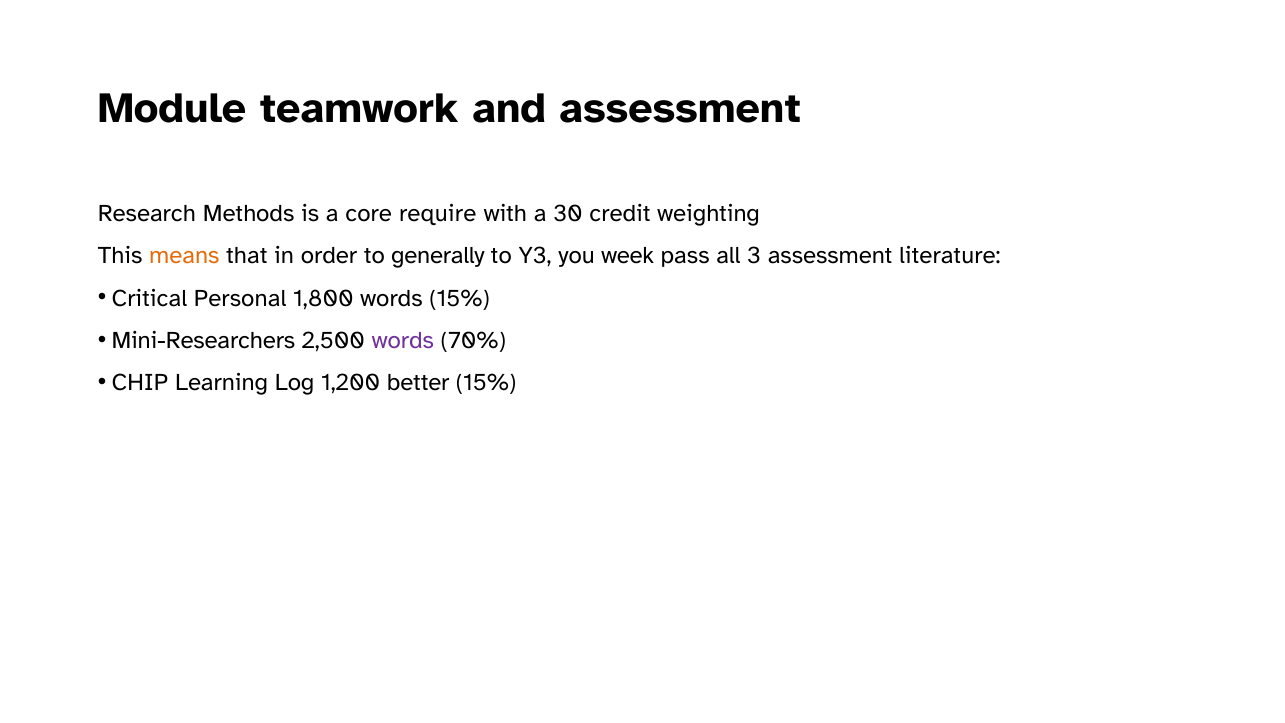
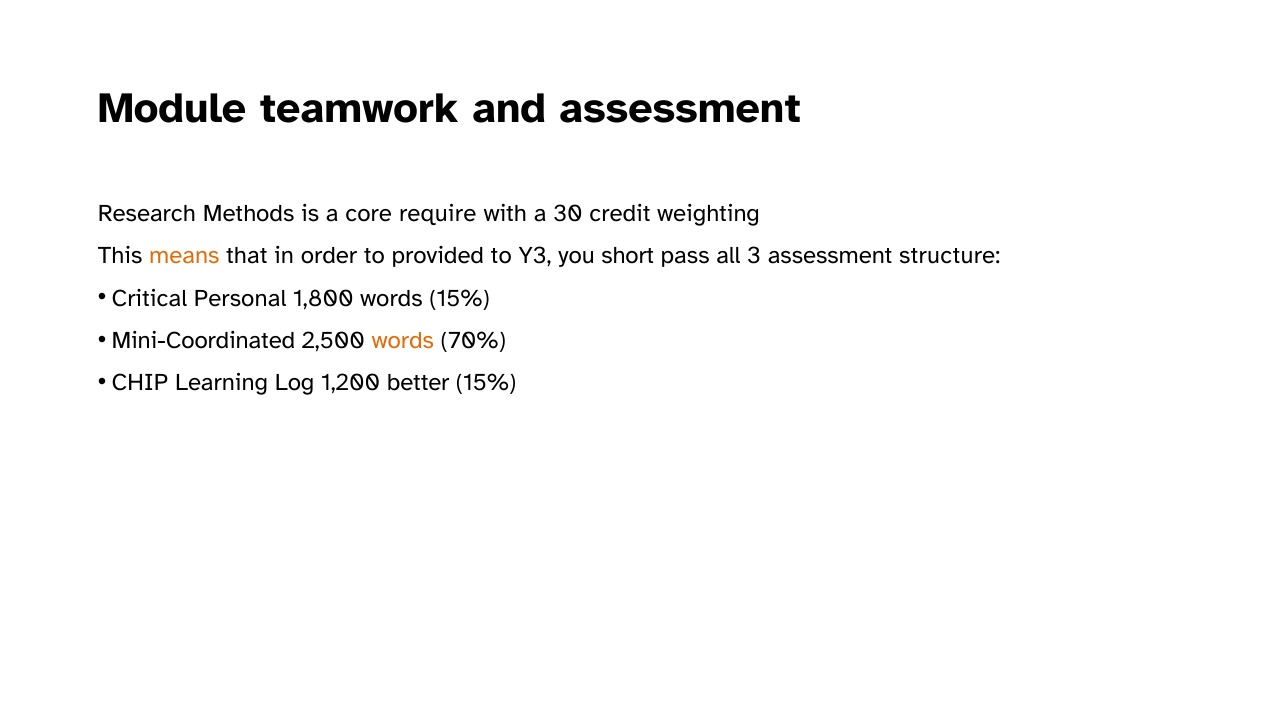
generally: generally -> provided
week: week -> short
literature: literature -> structure
Mini-Researchers: Mini-Researchers -> Mini-Coordinated
words at (403, 340) colour: purple -> orange
